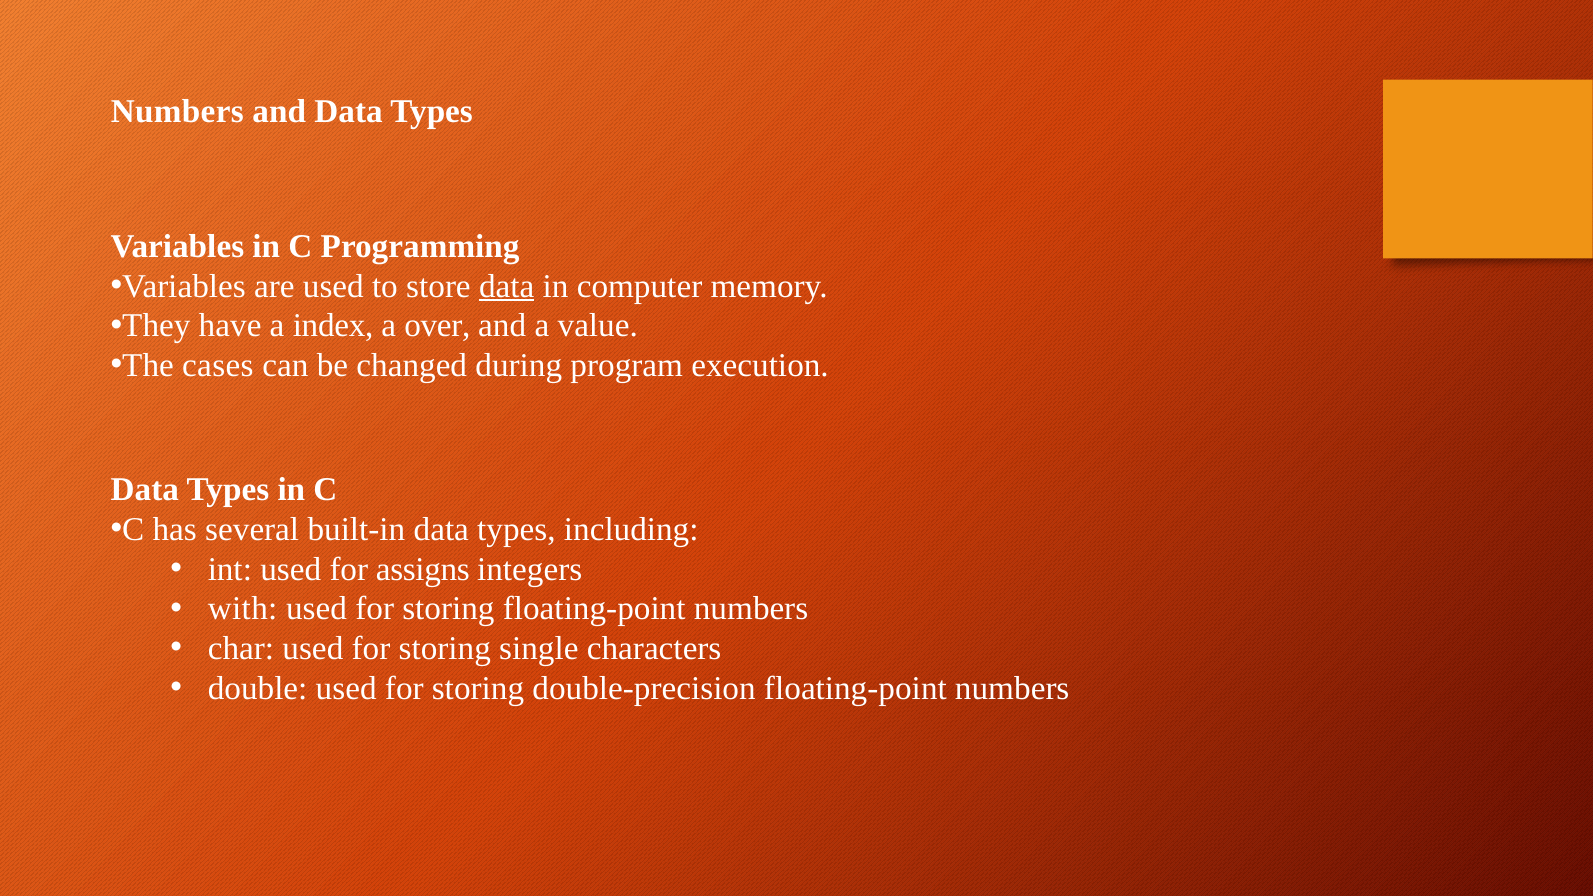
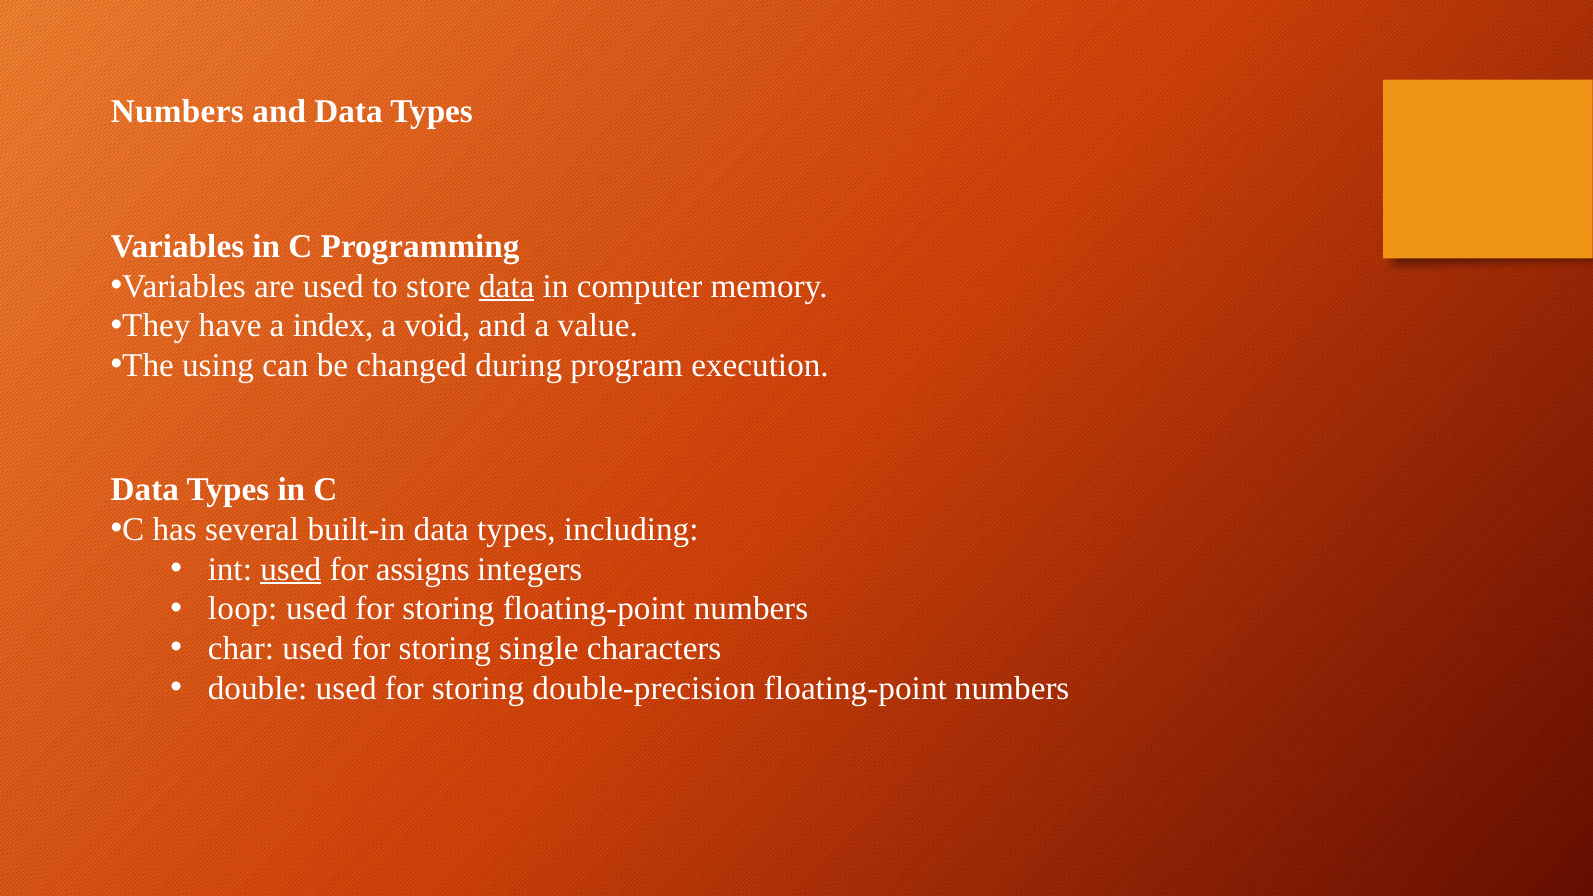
over: over -> void
cases: cases -> using
used at (291, 569) underline: none -> present
with: with -> loop
